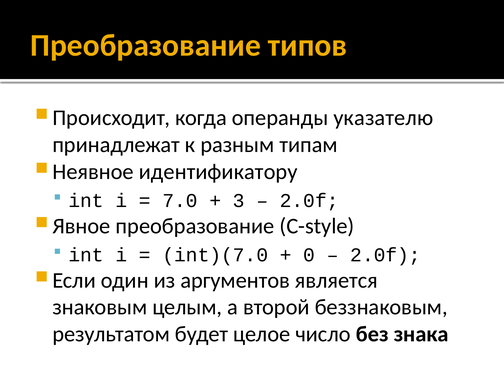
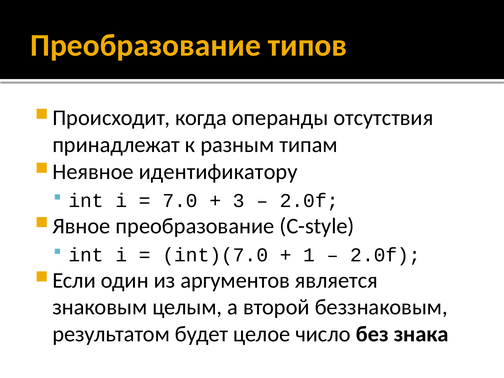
указателю: указателю -> отсутствия
0: 0 -> 1
